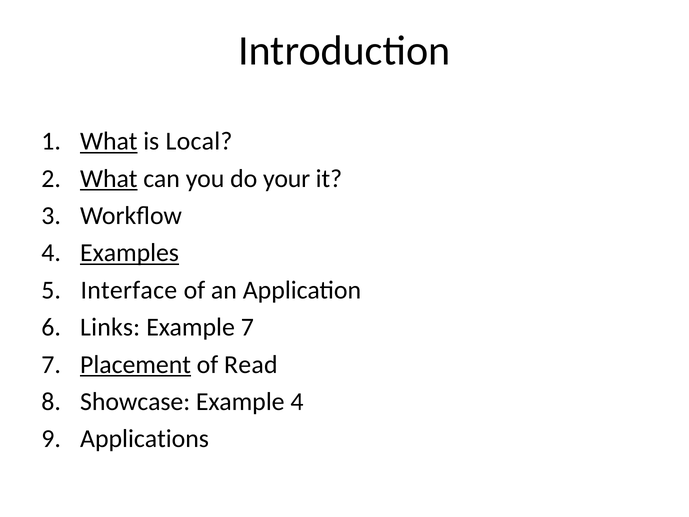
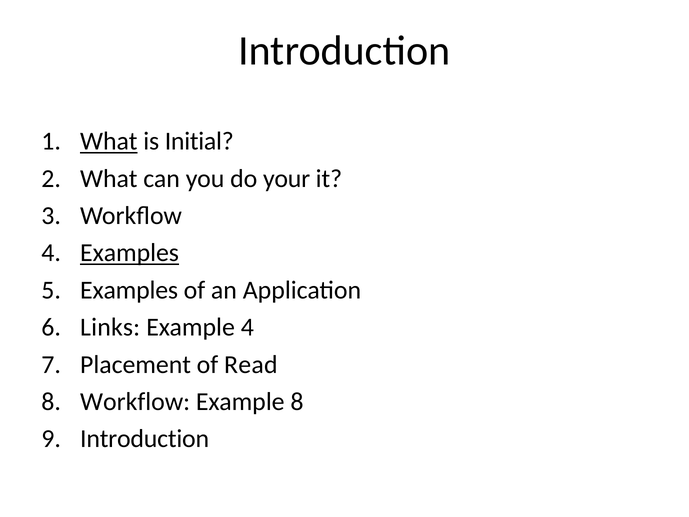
Local: Local -> Initial
What at (109, 179) underline: present -> none
Interface at (129, 290): Interface -> Examples
Example 7: 7 -> 4
Placement underline: present -> none
Showcase at (135, 401): Showcase -> Workflow
Example 4: 4 -> 8
Applications at (145, 439): Applications -> Introduction
